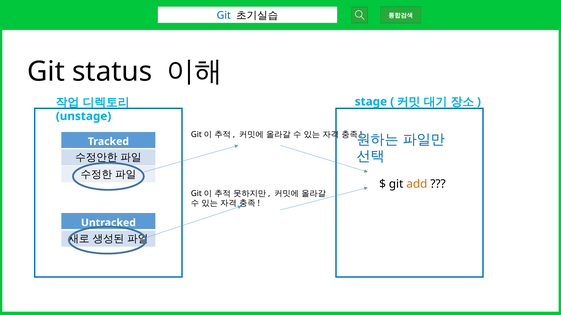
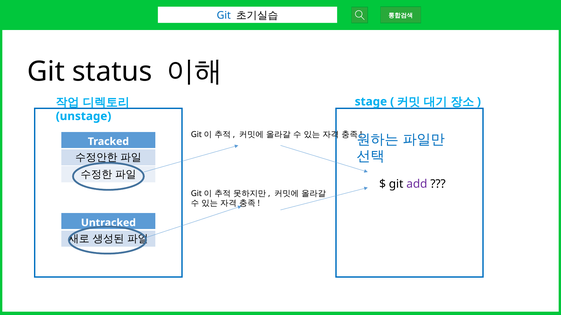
add colour: orange -> purple
